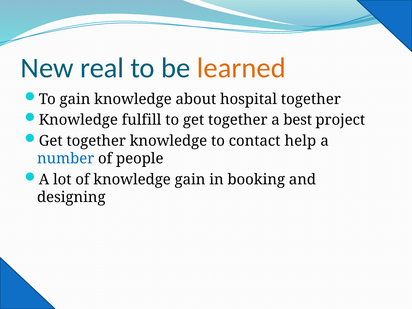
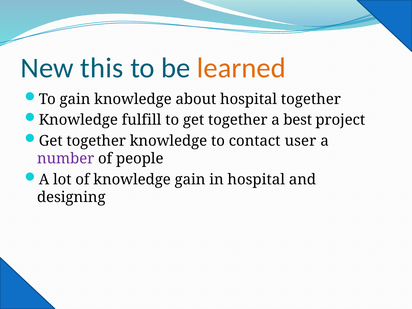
real: real -> this
help: help -> user
number colour: blue -> purple
in booking: booking -> hospital
